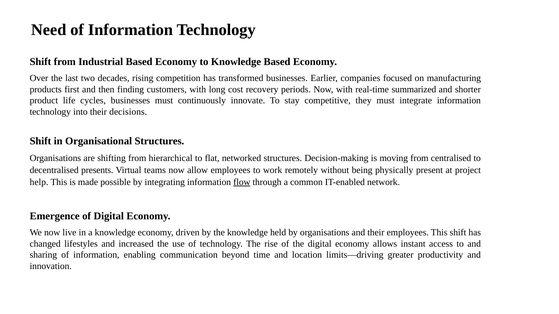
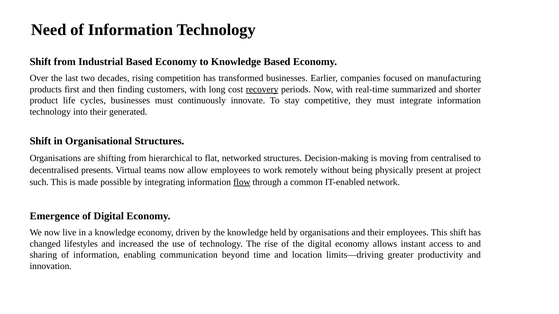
recovery underline: none -> present
decisions: decisions -> generated
help: help -> such
